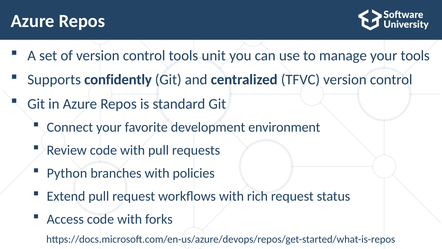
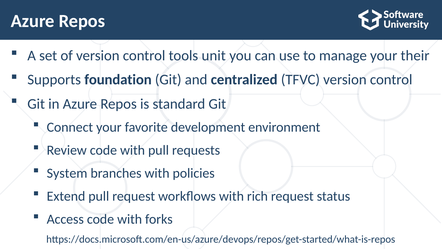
your tools: tools -> their
confidently: confidently -> foundation
Python: Python -> System
